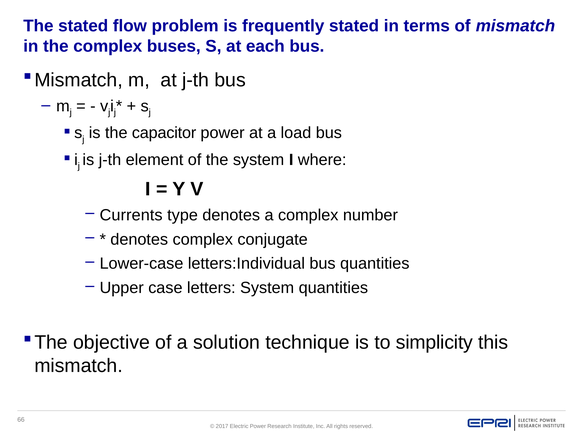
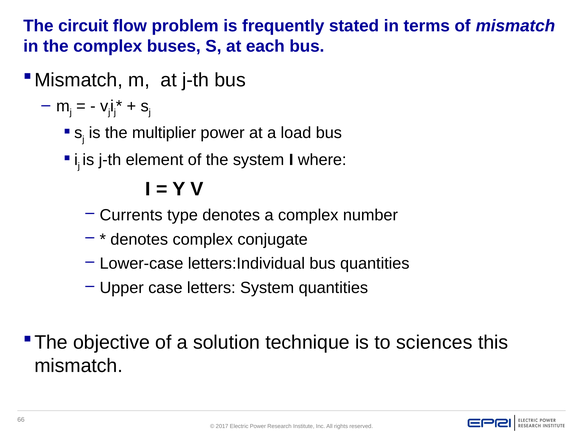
The stated: stated -> circuit
capacitor: capacitor -> multiplier
simplicity: simplicity -> sciences
